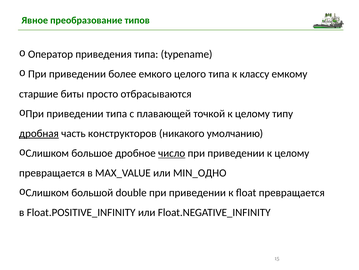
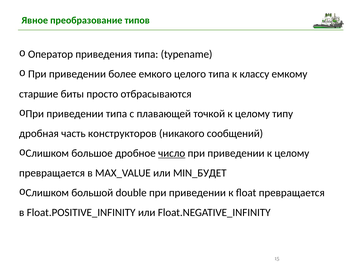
дробная underline: present -> none
умолчанию: умолчанию -> сообщений
MIN_ОДНО: MIN_ОДНО -> MIN_БУДЕТ
